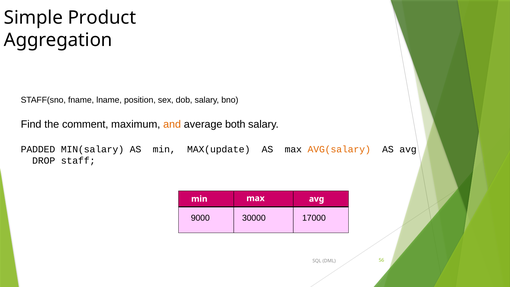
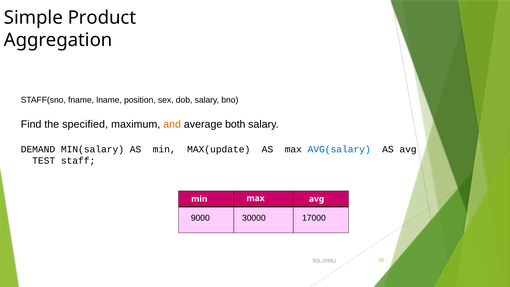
comment: comment -> specified
PADDED: PADDED -> DEMAND
AVG(salary colour: orange -> blue
DROP: DROP -> TEST
